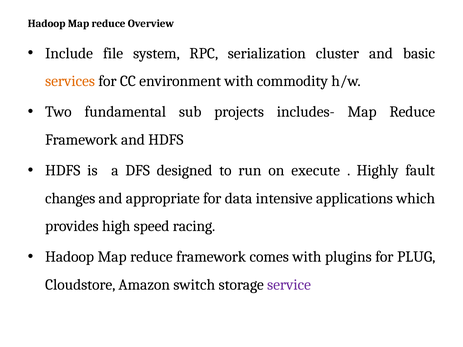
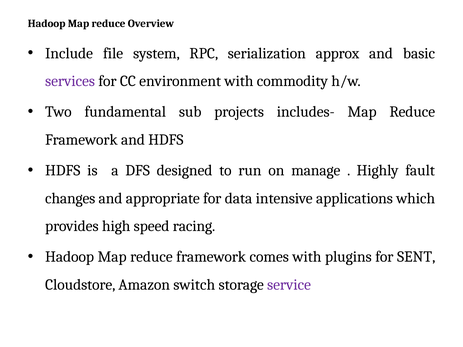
cluster: cluster -> approx
services colour: orange -> purple
execute: execute -> manage
PLUG: PLUG -> SENT
